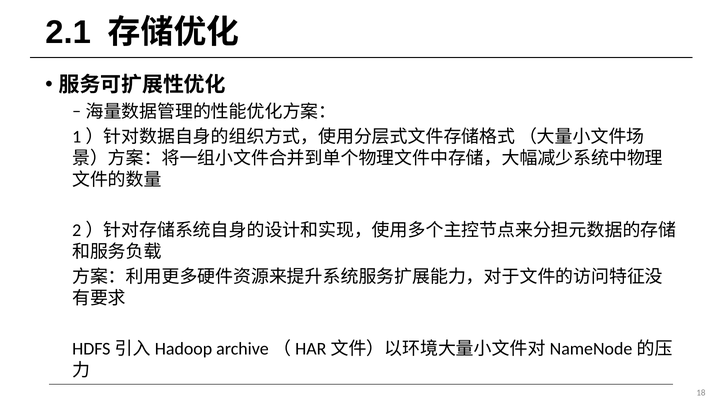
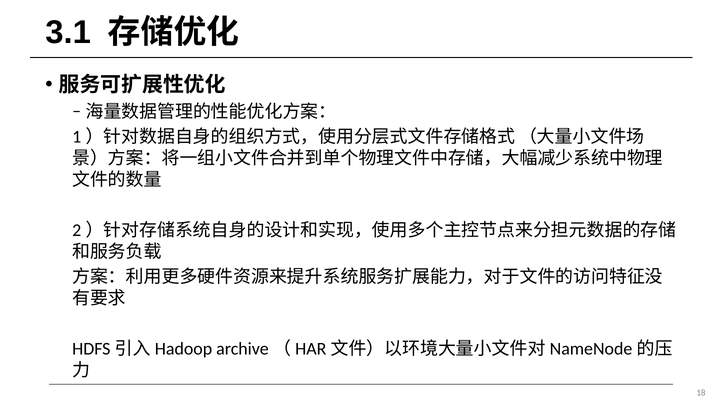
2.1: 2.1 -> 3.1
